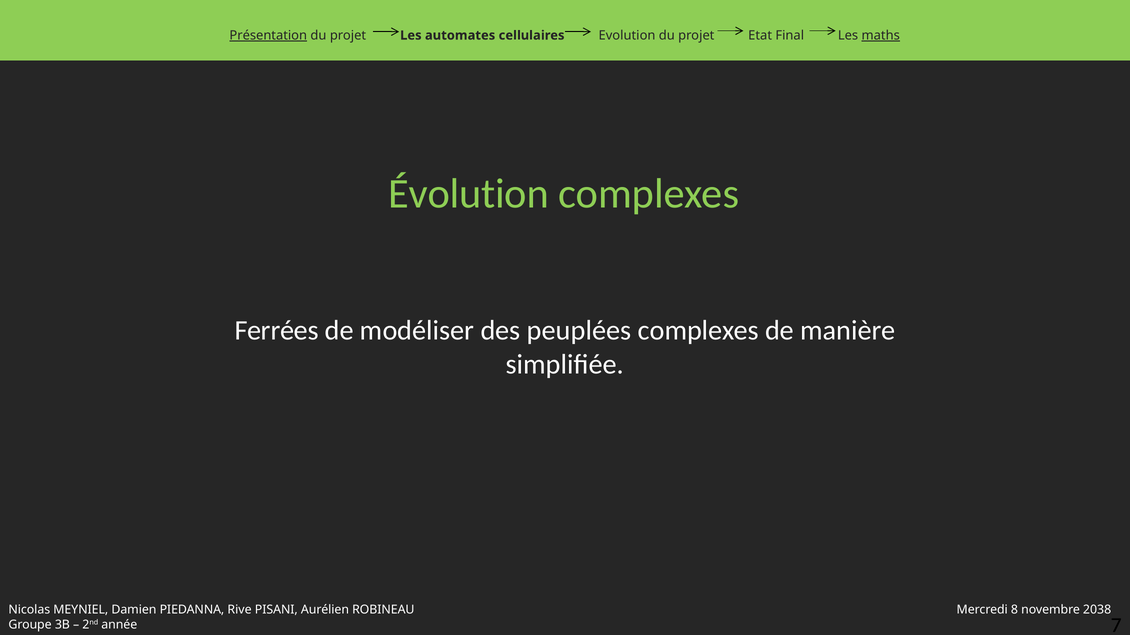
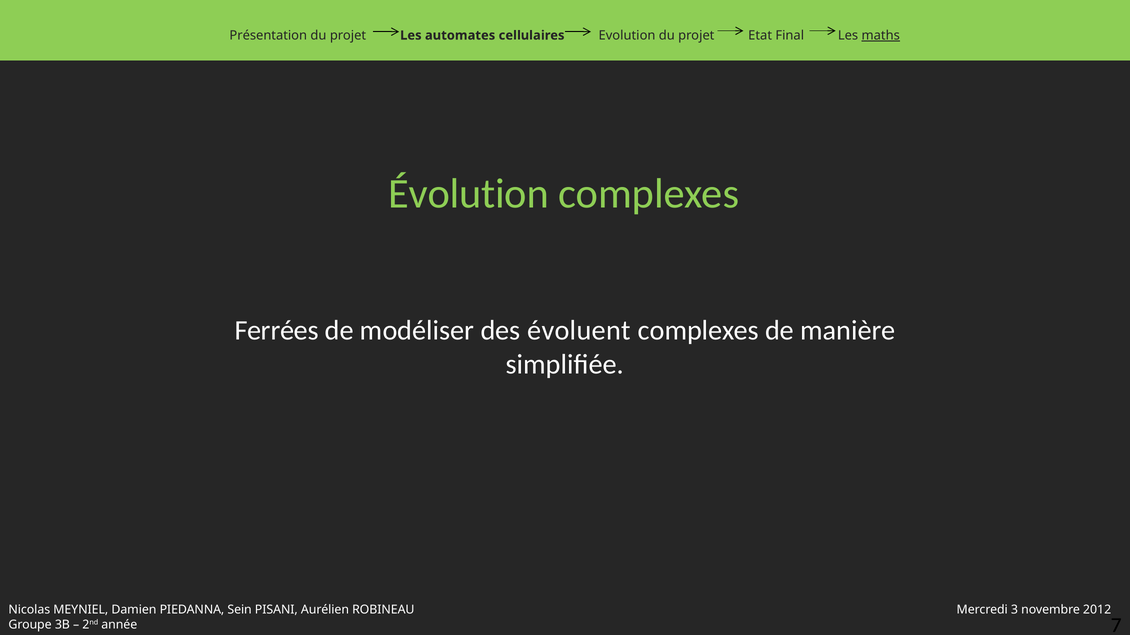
Présentation underline: present -> none
peuplées: peuplées -> évoluent
Rive: Rive -> Sein
8: 8 -> 3
2038: 2038 -> 2012
